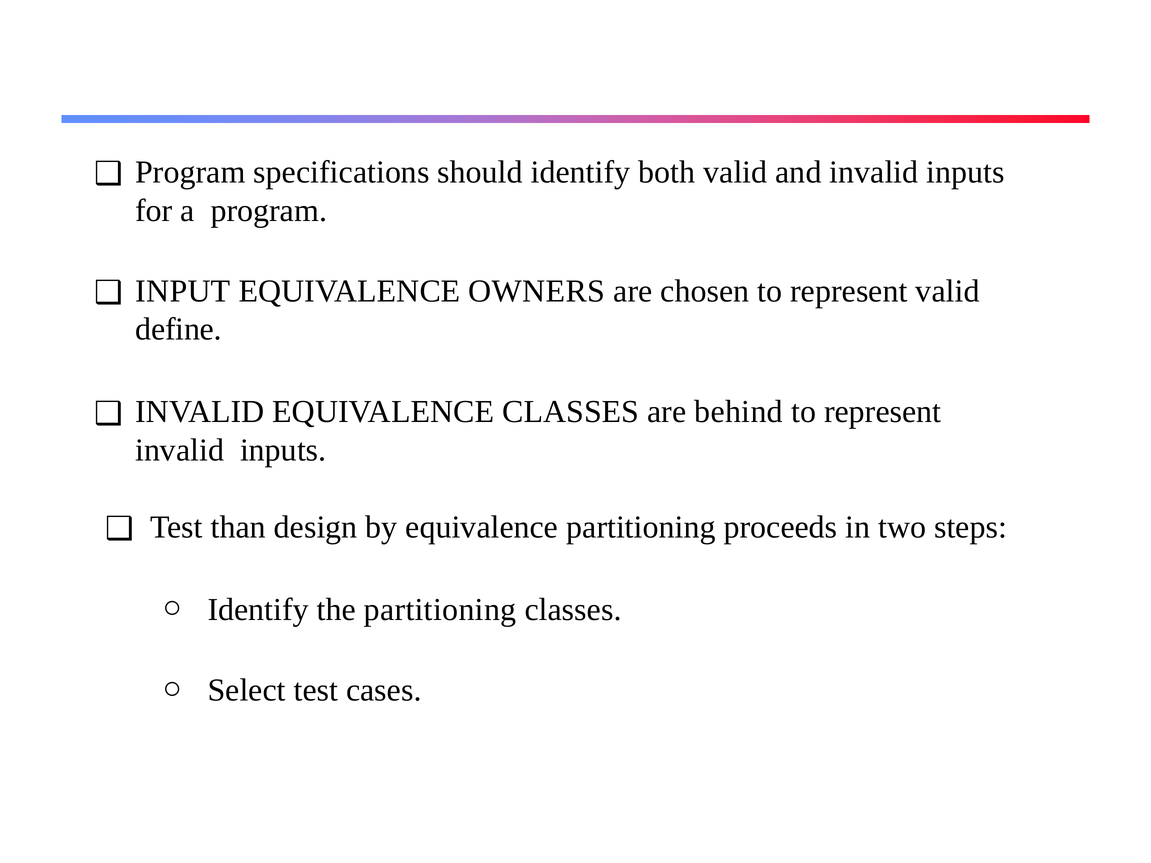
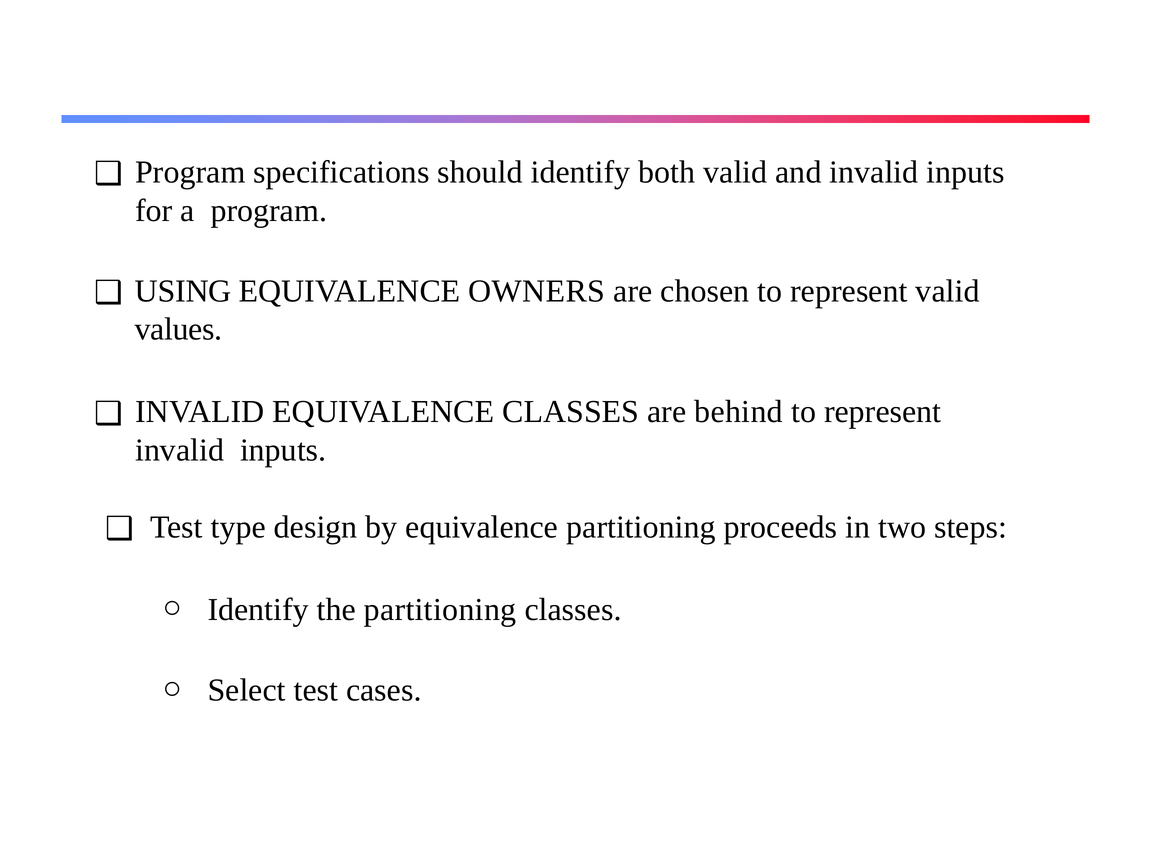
INPUT: INPUT -> USING
define: define -> values
than: than -> type
